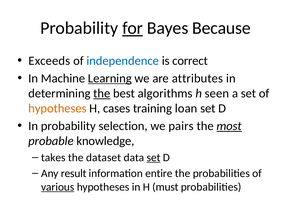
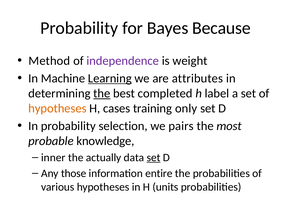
for underline: present -> none
Exceeds: Exceeds -> Method
independence colour: blue -> purple
correct: correct -> weight
algorithms: algorithms -> completed
seen: seen -> label
loan: loan -> only
most underline: present -> none
takes: takes -> inner
dataset: dataset -> actually
result: result -> those
various underline: present -> none
must: must -> units
